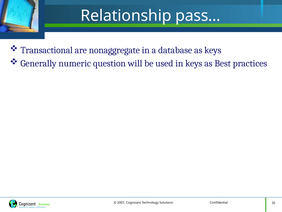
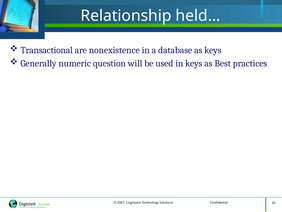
pass…: pass… -> held…
nonaggregate: nonaggregate -> nonexistence
